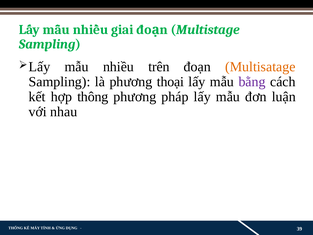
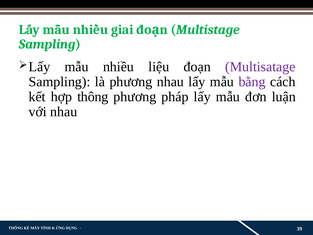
trên: trên -> liệu
Multisatage colour: orange -> purple
phương thoại: thoại -> nhau
